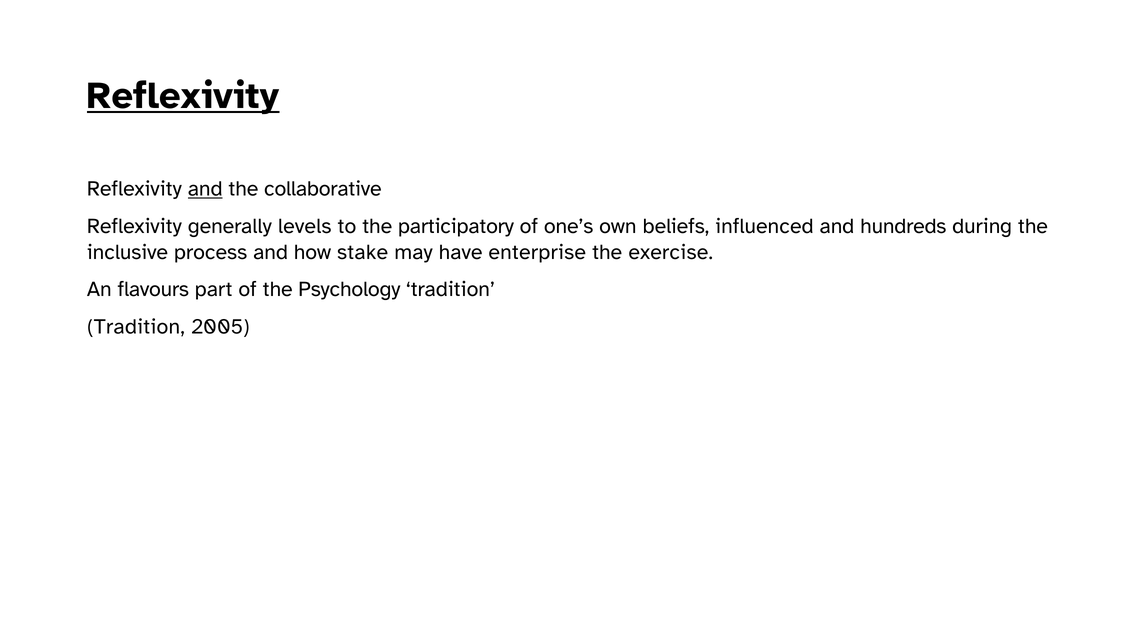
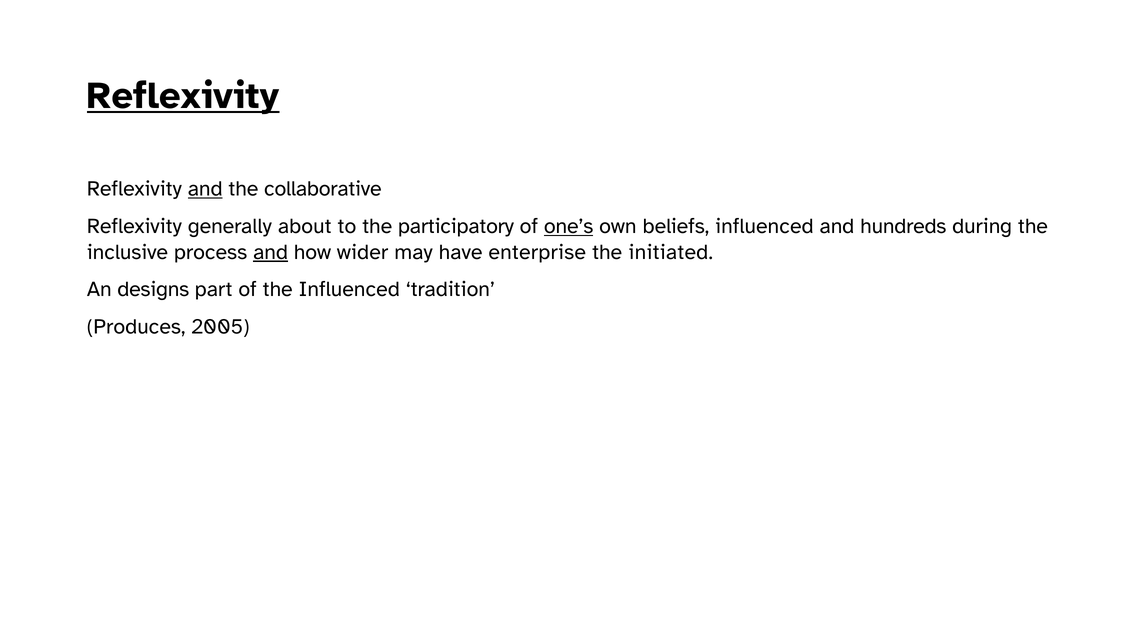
levels: levels -> about
one’s underline: none -> present
and at (271, 252) underline: none -> present
stake: stake -> wider
exercise: exercise -> initiated
flavours: flavours -> designs
the Psychology: Psychology -> Influenced
Tradition at (136, 327): Tradition -> Produces
